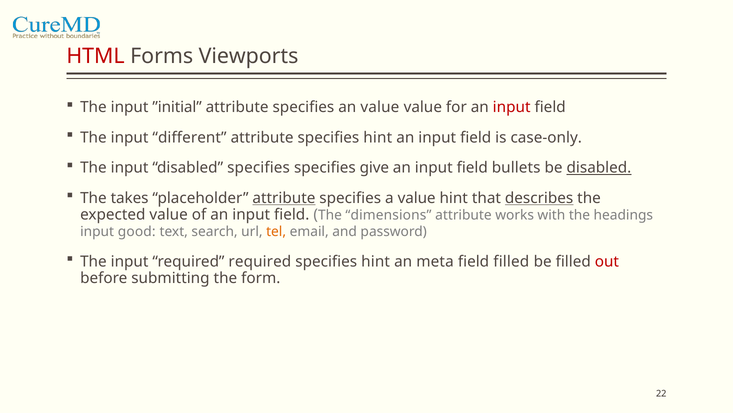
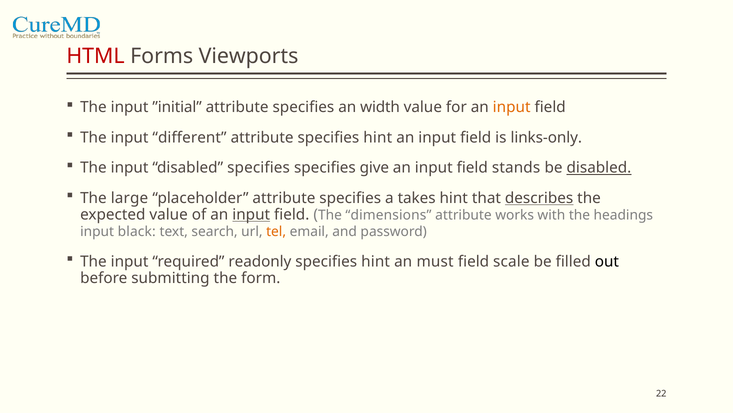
an value: value -> width
input at (512, 107) colour: red -> orange
case-only: case-only -> links-only
bullets: bullets -> stands
takes: takes -> large
attribute at (284, 198) underline: present -> none
a value: value -> takes
input at (251, 214) underline: none -> present
good: good -> black
required required: required -> readonly
meta: meta -> must
field filled: filled -> scale
out colour: red -> black
